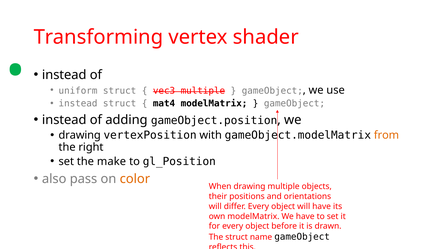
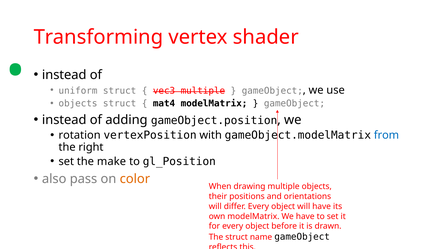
instead at (78, 103): instead -> objects
drawing at (80, 135): drawing -> rotation
from colour: orange -> blue
